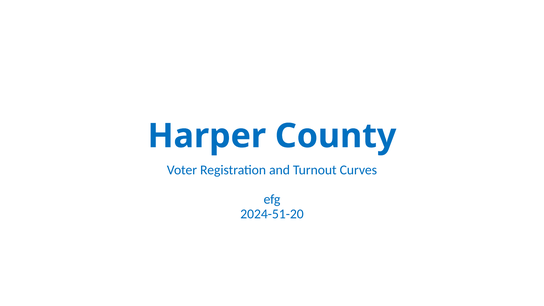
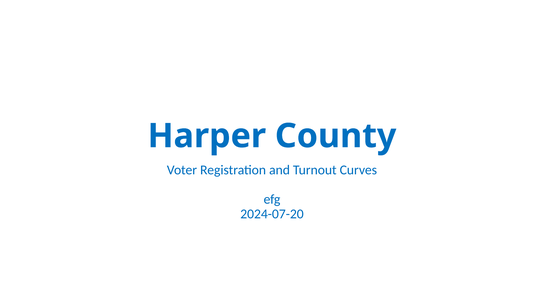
2024-51-20: 2024-51-20 -> 2024-07-20
